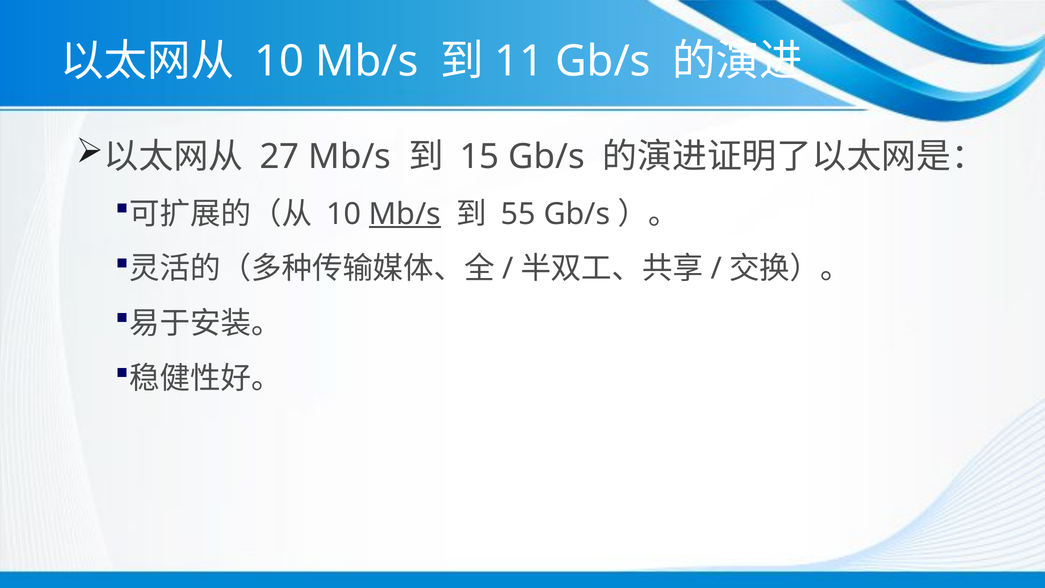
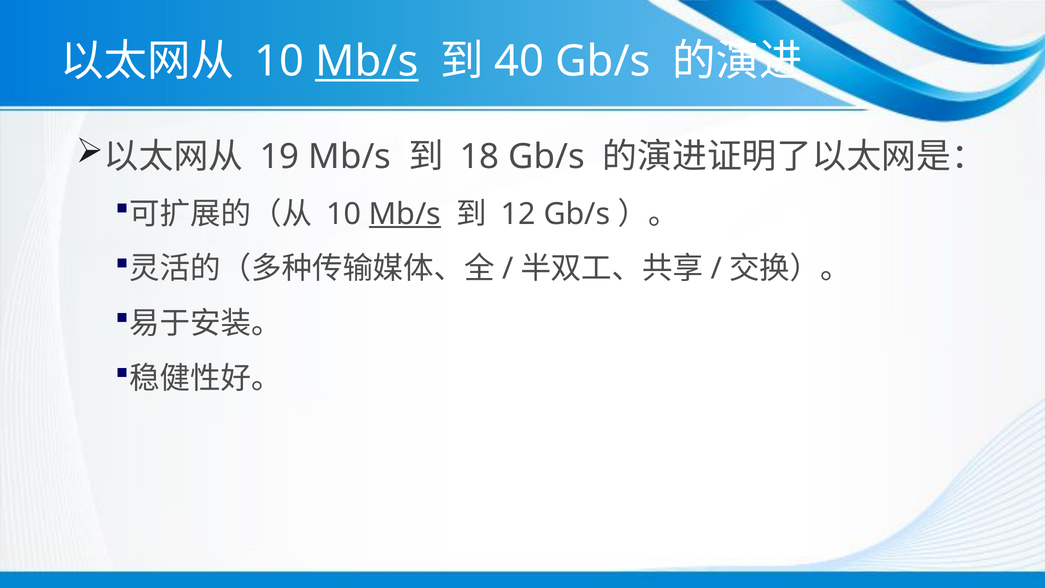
Mb/s at (367, 62) underline: none -> present
11: 11 -> 40
27: 27 -> 19
15: 15 -> 18
55: 55 -> 12
